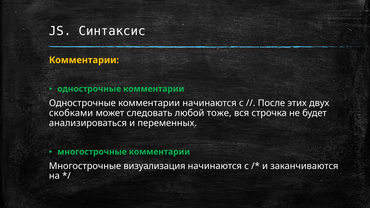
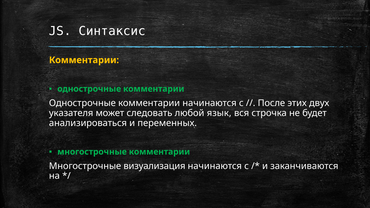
скобками: скобками -> указателя
тоже: тоже -> язык
